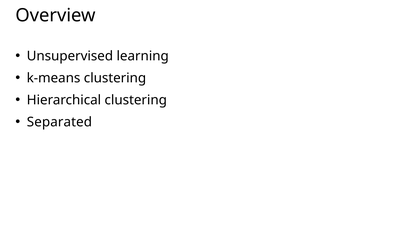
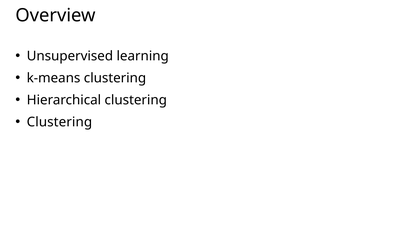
Separated at (59, 122): Separated -> Clustering
